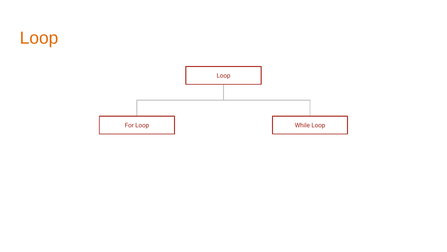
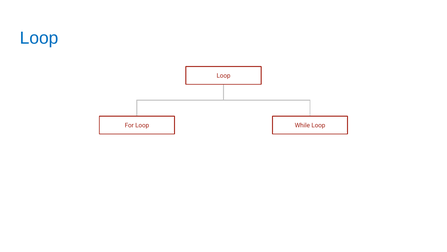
Loop at (39, 38) colour: orange -> blue
